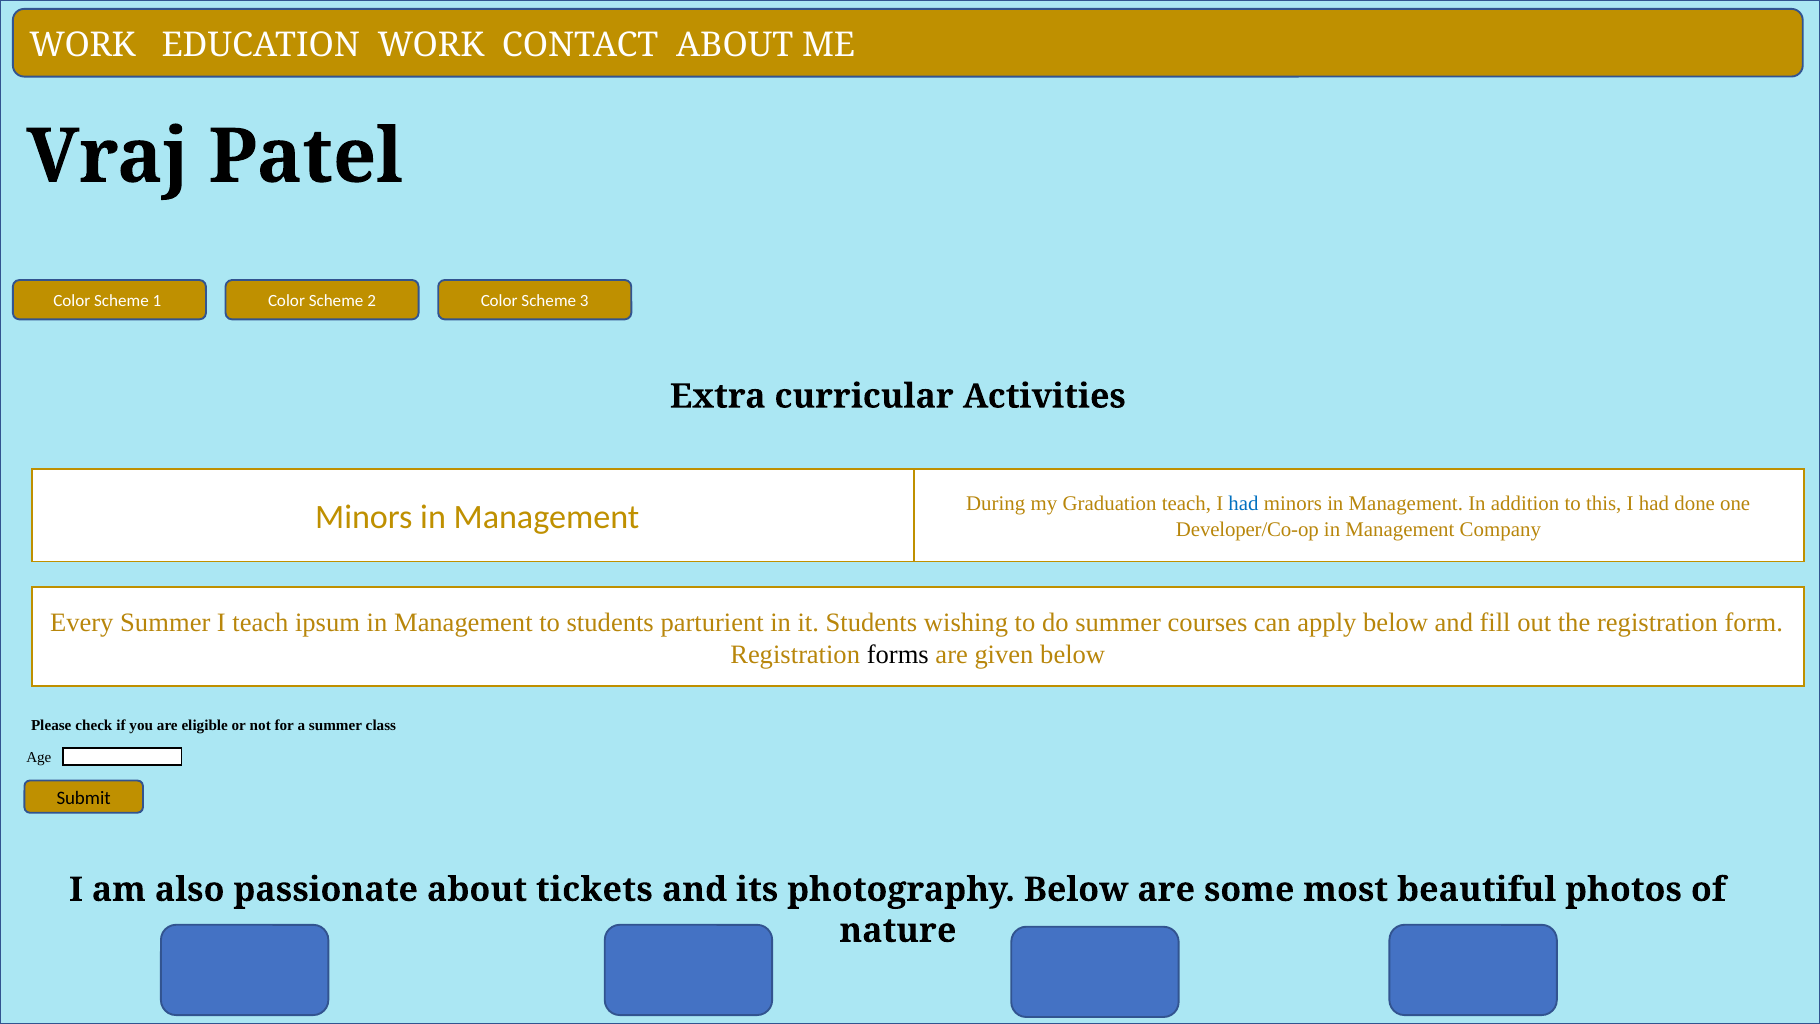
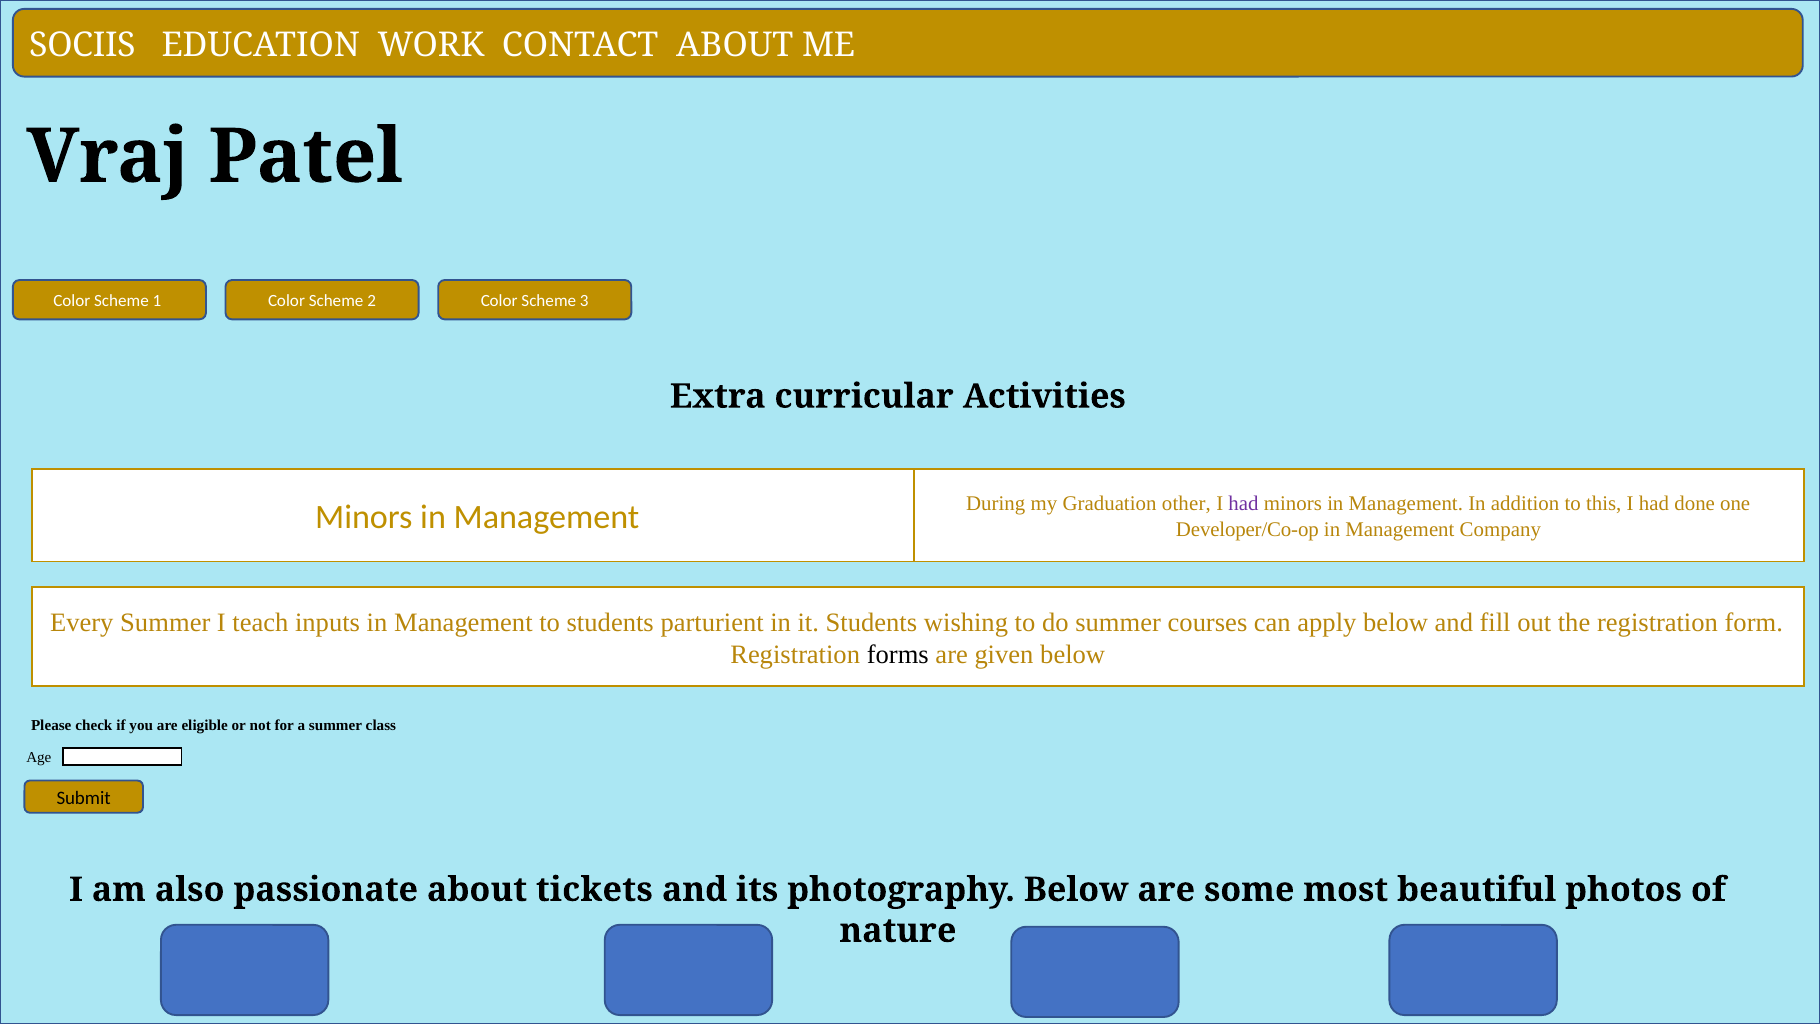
WORK at (82, 45): WORK -> SOCIIS
Graduation teach: teach -> other
had at (1244, 504) colour: blue -> purple
ipsum: ipsum -> inputs
